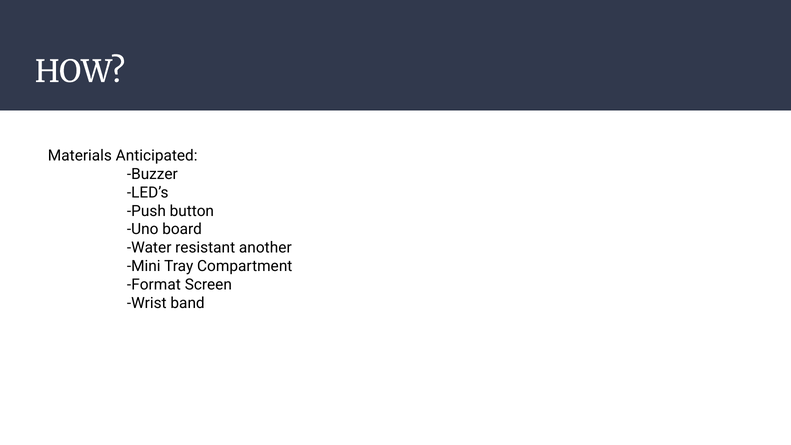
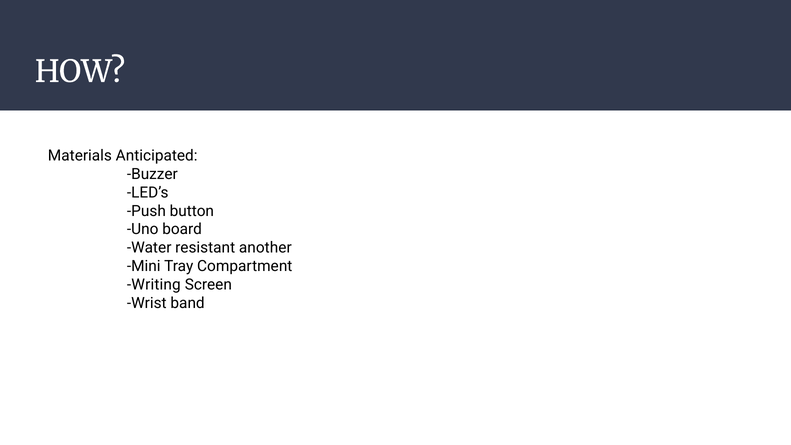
Format: Format -> Writing
